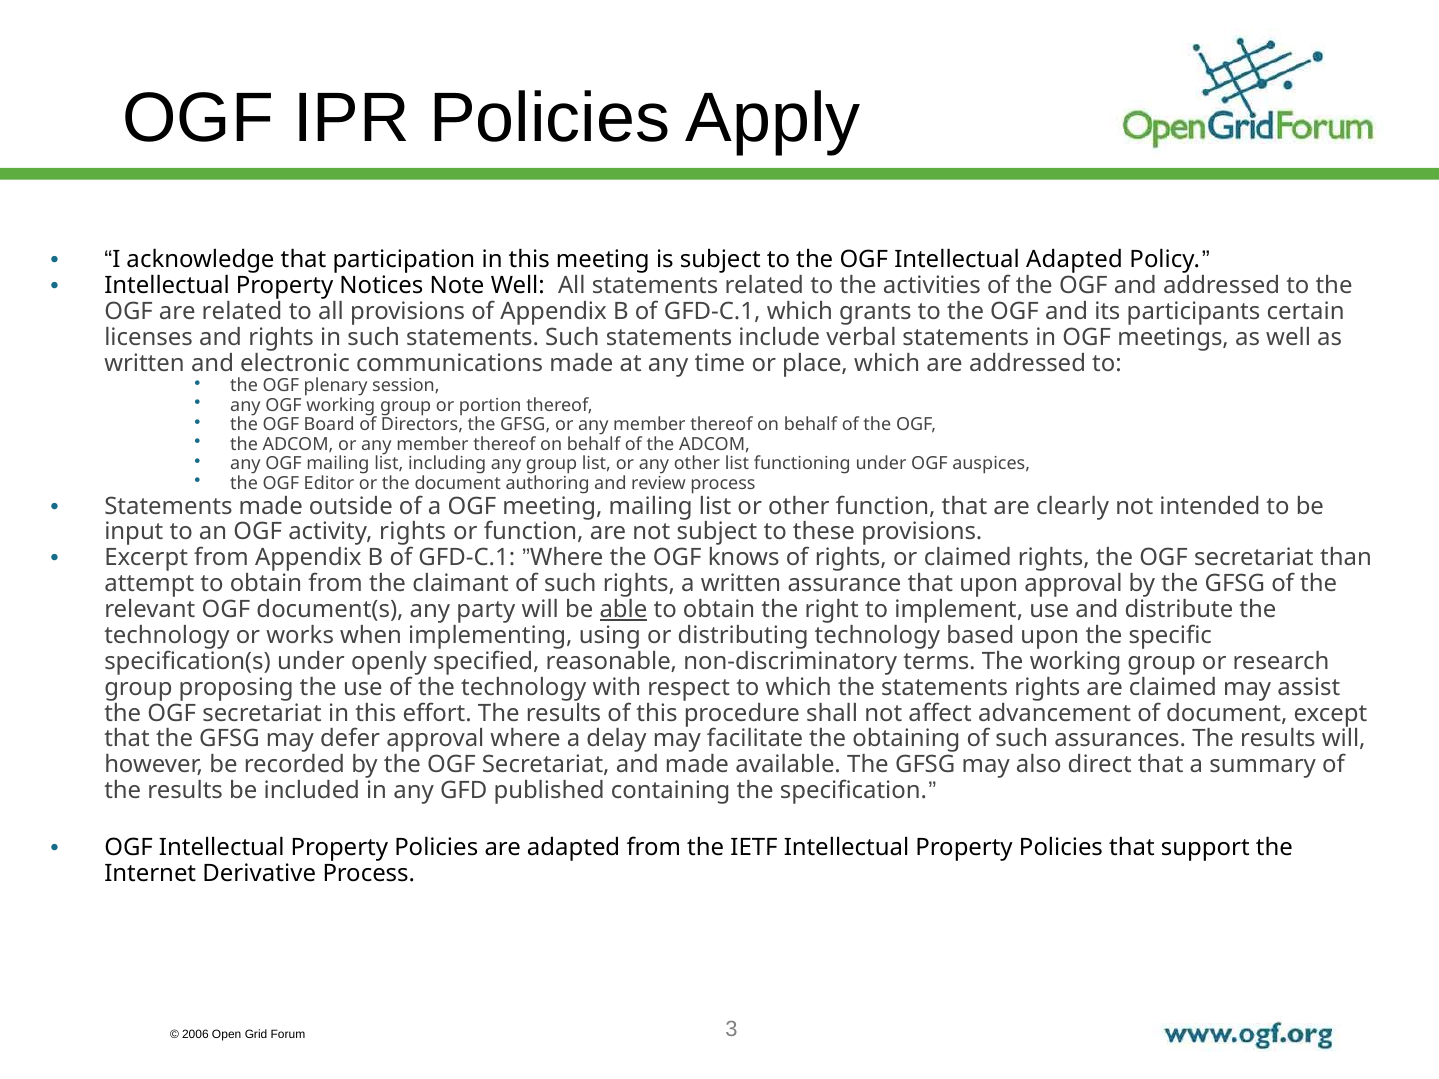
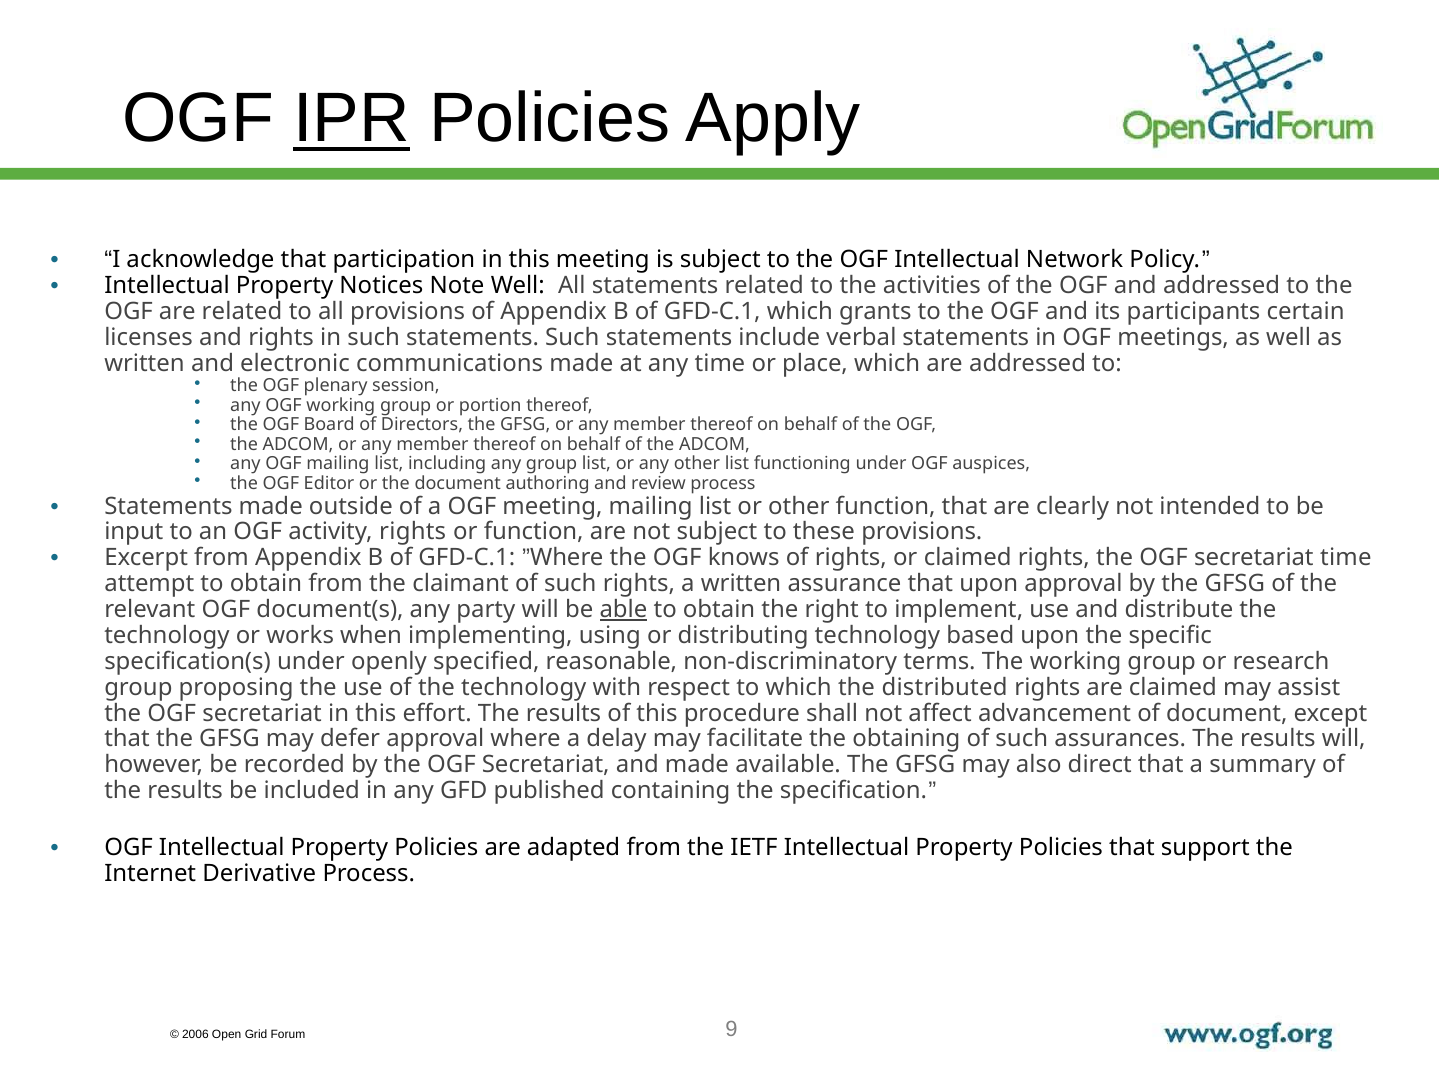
IPR underline: none -> present
Intellectual Adapted: Adapted -> Network
secretariat than: than -> time
the statements: statements -> distributed
3: 3 -> 9
